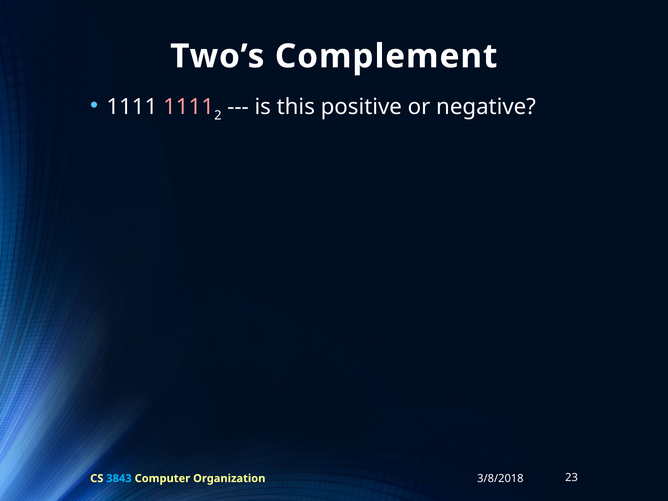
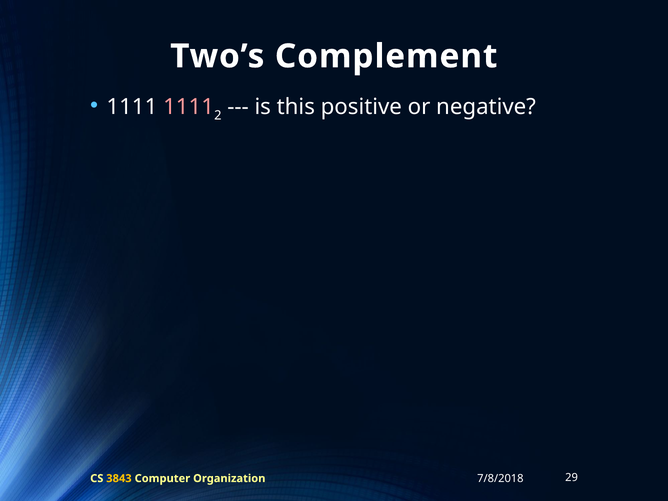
3/8/2018: 3/8/2018 -> 7/8/2018
3843 colour: light blue -> yellow
23: 23 -> 29
